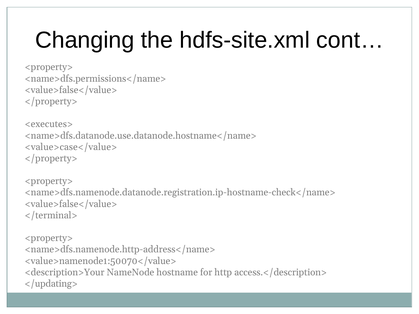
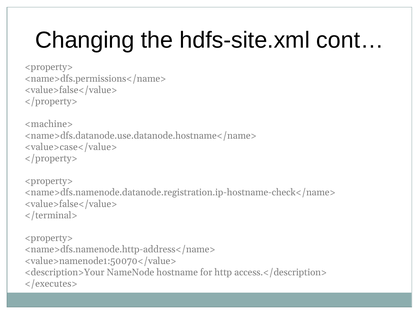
<executes>: <executes> -> <machine>
</updating>: </updating> -> </executes>
